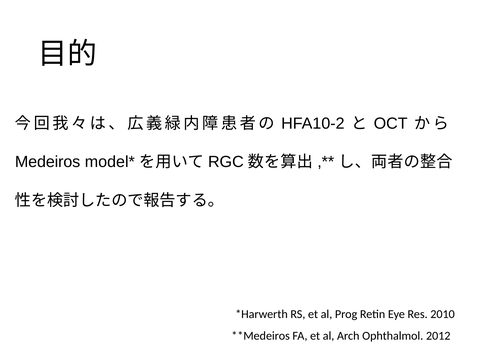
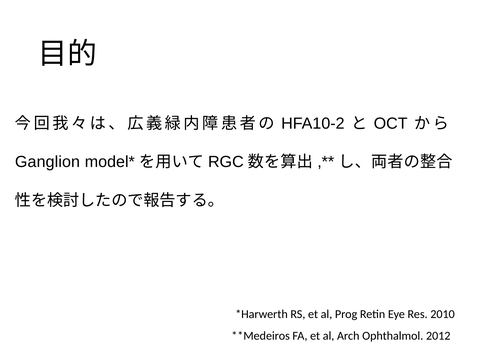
Medeiros: Medeiros -> Ganglion
